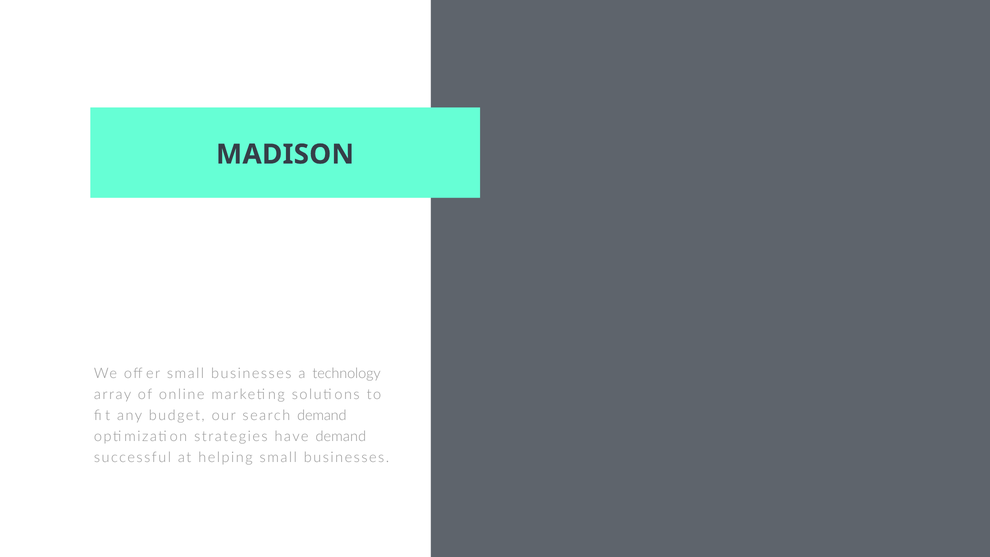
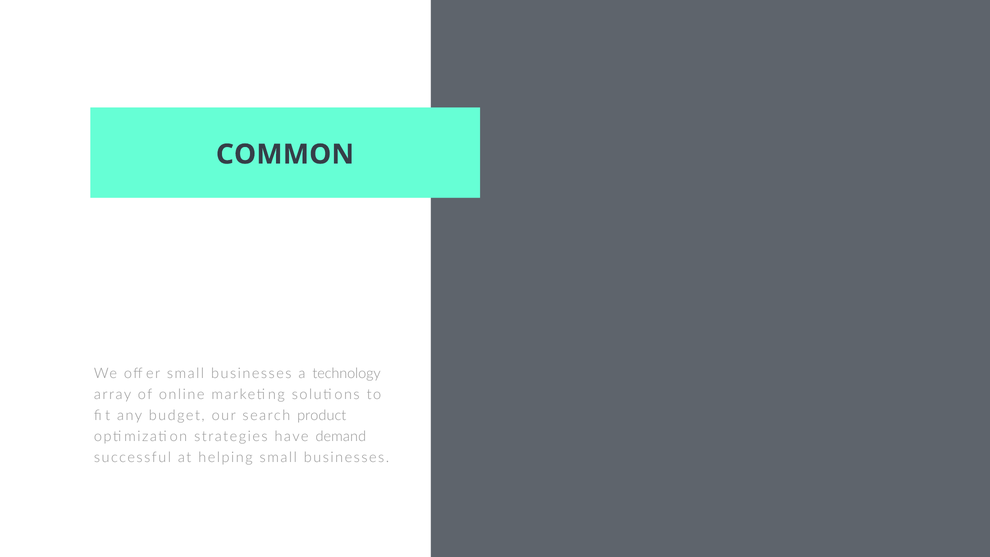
MADISON: MADISON -> COMMON
search demand: demand -> product
